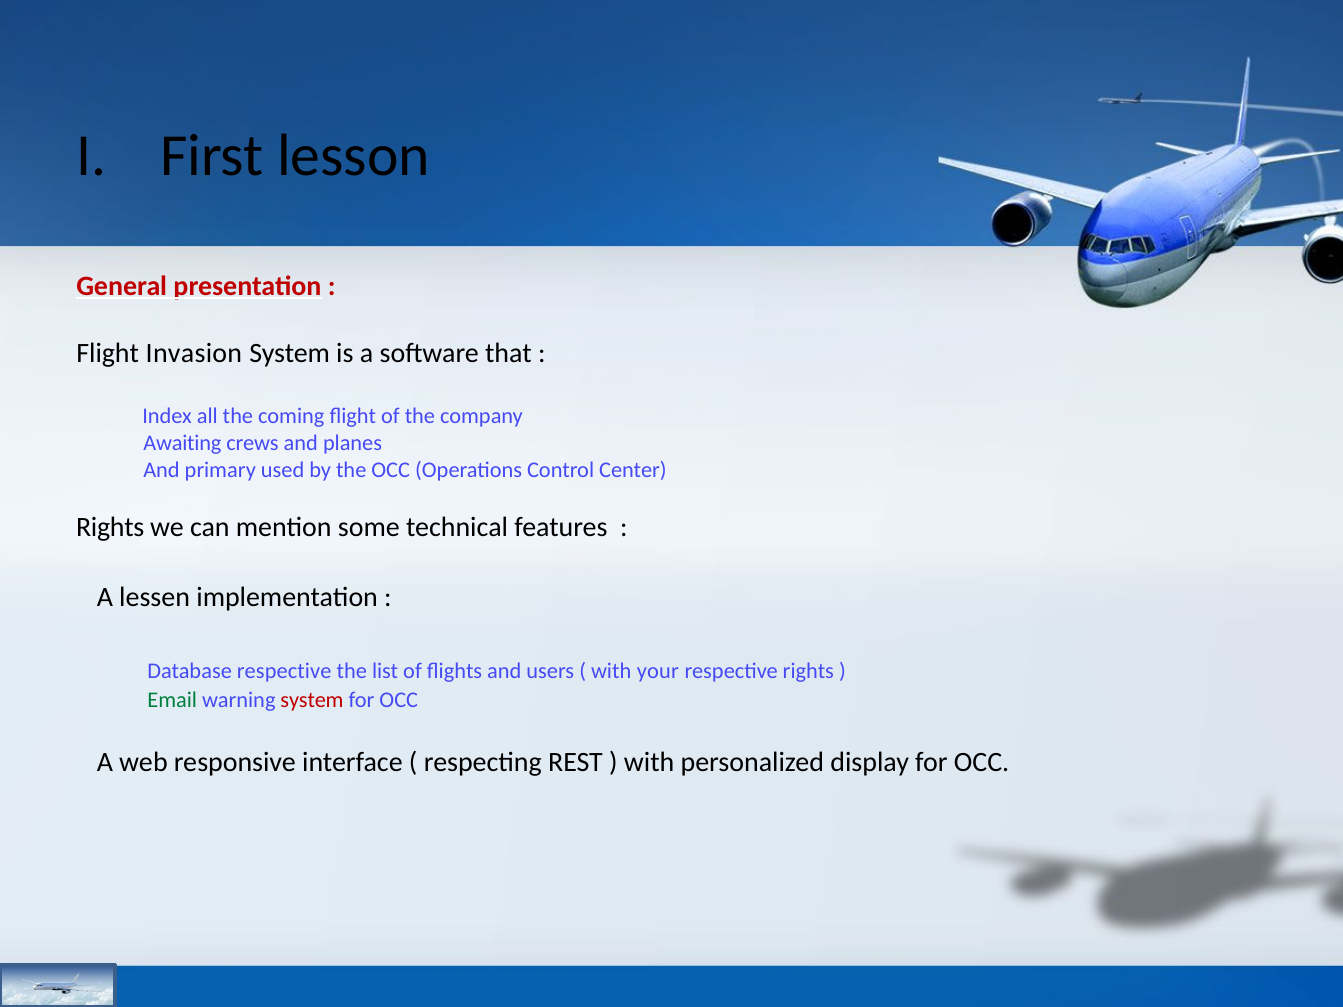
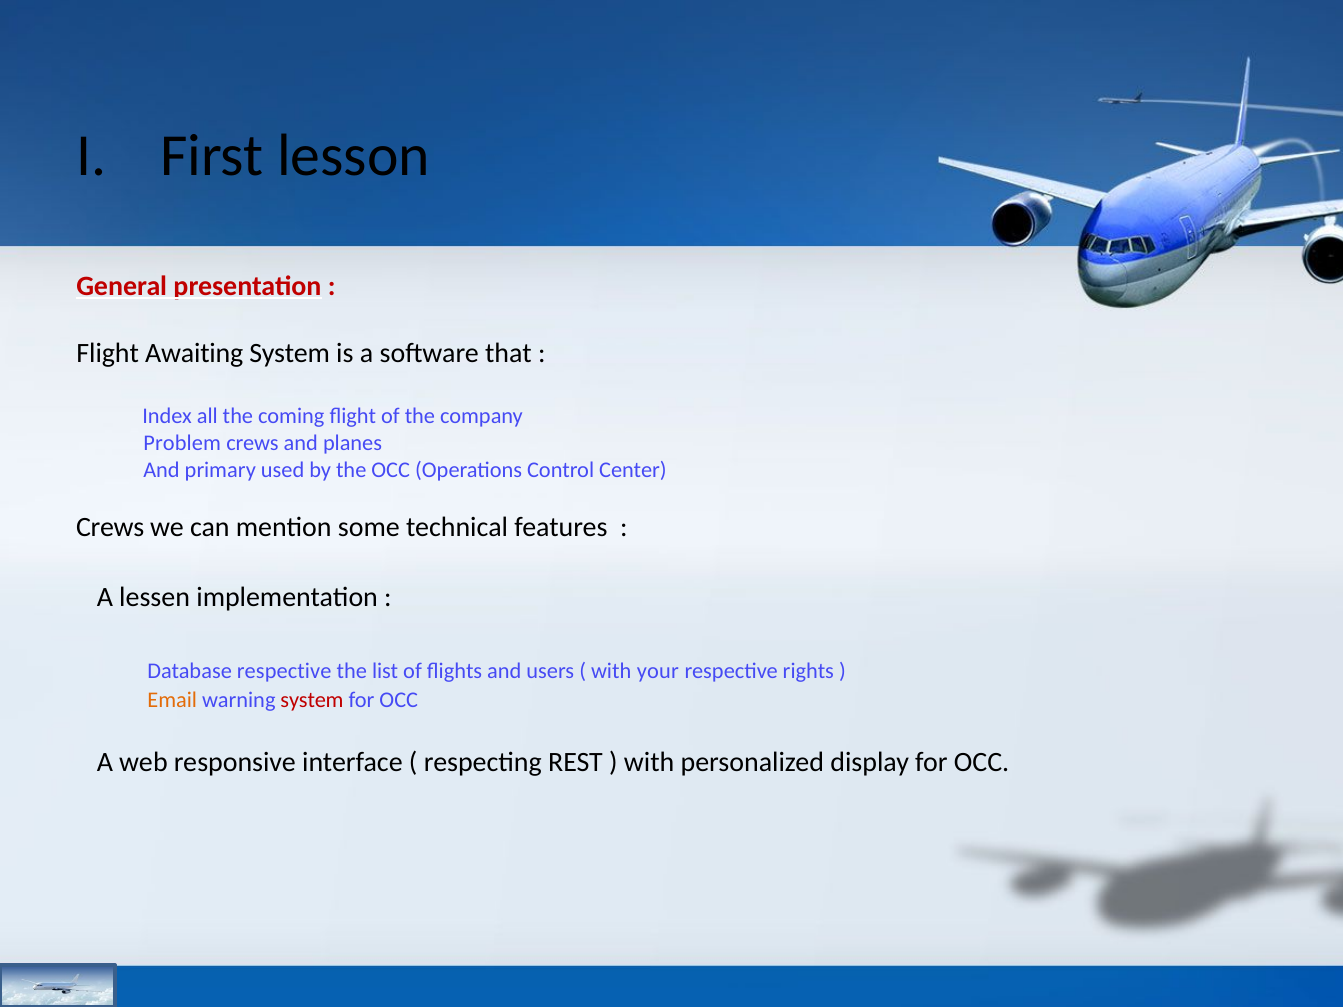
Invasion: Invasion -> Awaiting
Awaiting: Awaiting -> Problem
Rights at (110, 528): Rights -> Crews
Email colour: green -> orange
